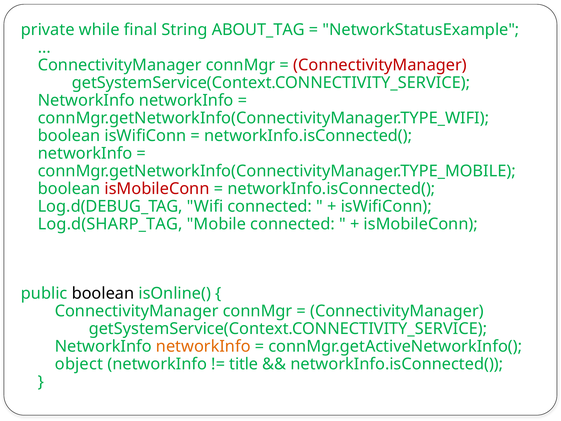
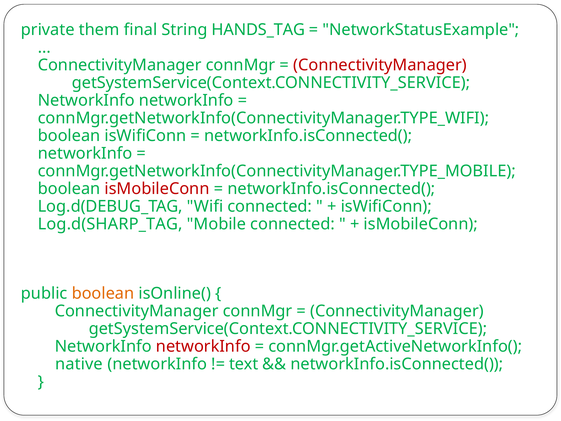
while: while -> them
ABOUT_TAG: ABOUT_TAG -> HANDS_TAG
boolean at (103, 293) colour: black -> orange
networkInfo at (203, 346) colour: orange -> red
object: object -> native
title: title -> text
